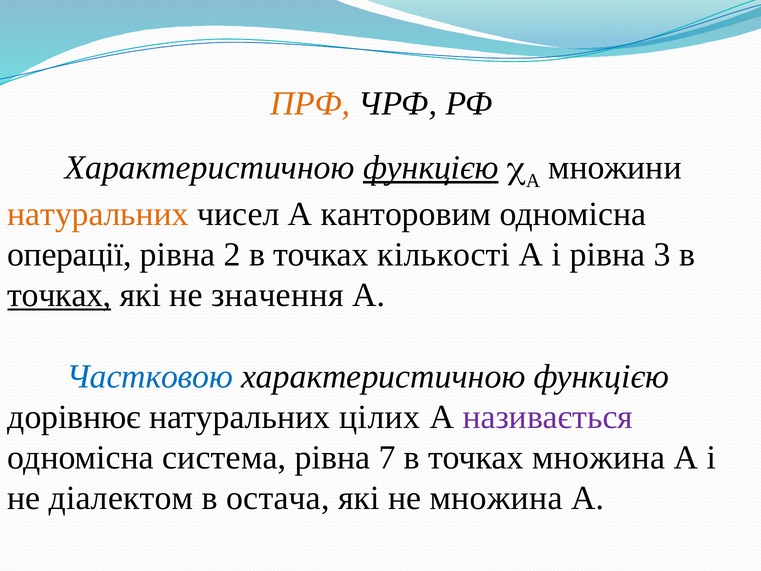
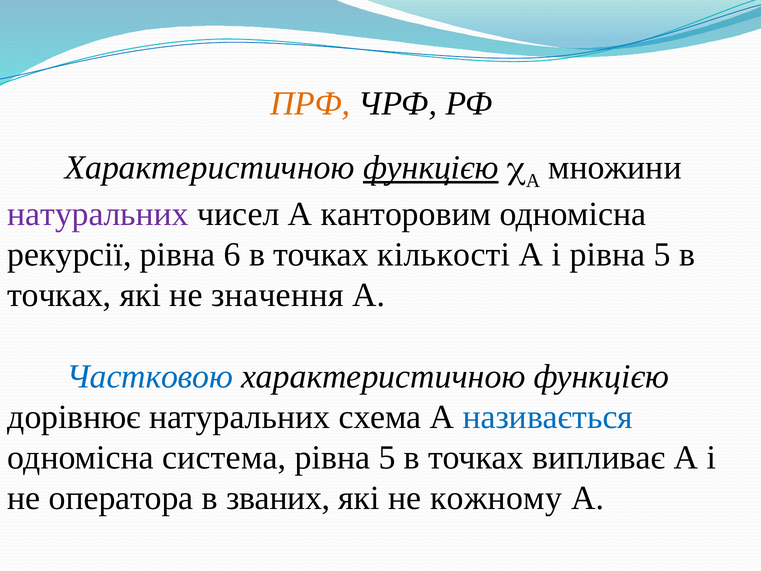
натуральних at (98, 214) colour: orange -> purple
операції: операції -> рекурсії
2: 2 -> 6
і рівна 3: 3 -> 5
точках at (59, 295) underline: present -> none
цілих: цілих -> схема
називається colour: purple -> blue
7 at (387, 457): 7 -> 5
точках множина: множина -> випливає
діалектом: діалектом -> оператора
остача: остача -> званих
не множина: множина -> кожному
